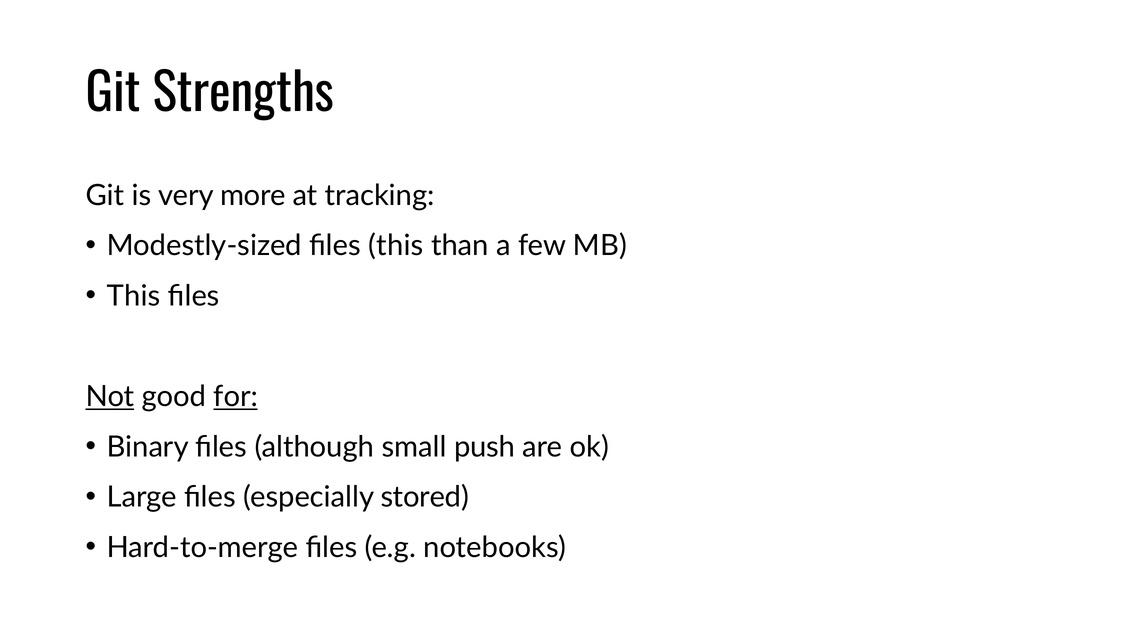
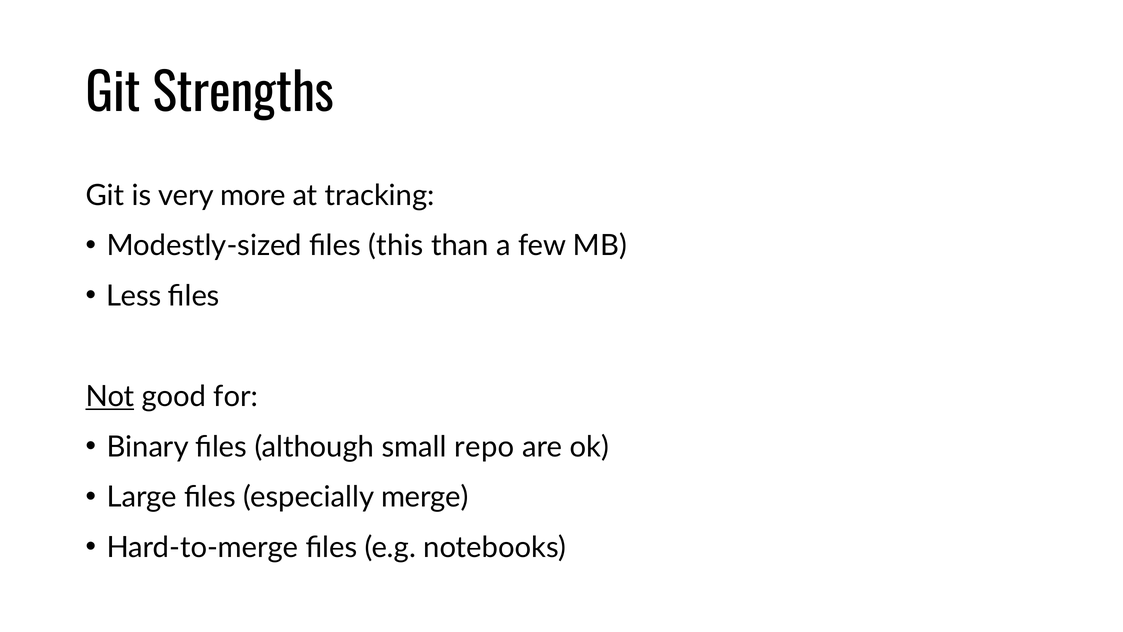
This at (134, 296): This -> Less
for underline: present -> none
push: push -> repo
stored: stored -> merge
